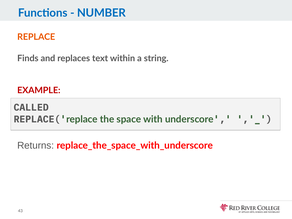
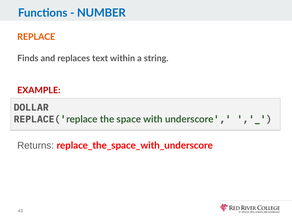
CALLED: CALLED -> DOLLAR
